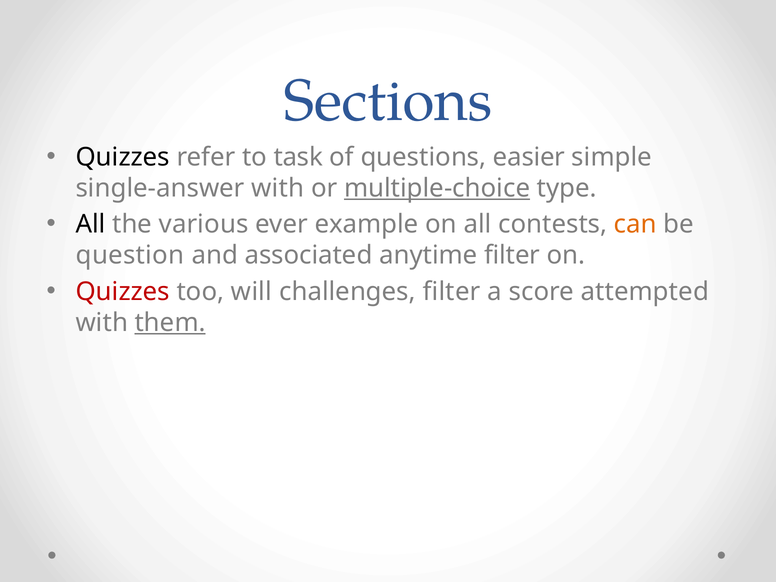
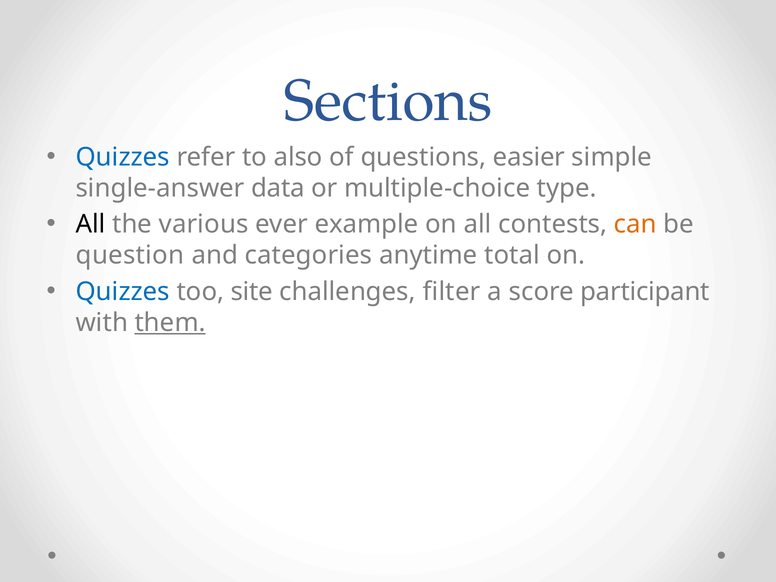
Quizzes at (123, 157) colour: black -> blue
task: task -> also
single-answer with: with -> data
multiple-choice underline: present -> none
associated: associated -> categories
anytime filter: filter -> total
Quizzes at (123, 292) colour: red -> blue
will: will -> site
attempted: attempted -> participant
